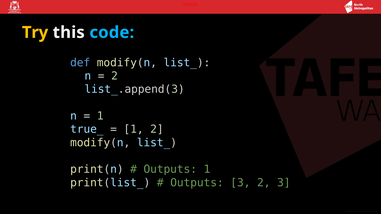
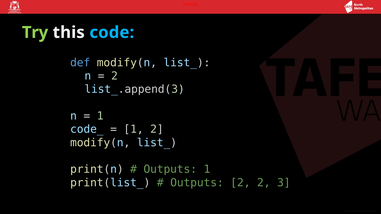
Try colour: yellow -> light green
true_: true_ -> code_
Outputs 3: 3 -> 2
